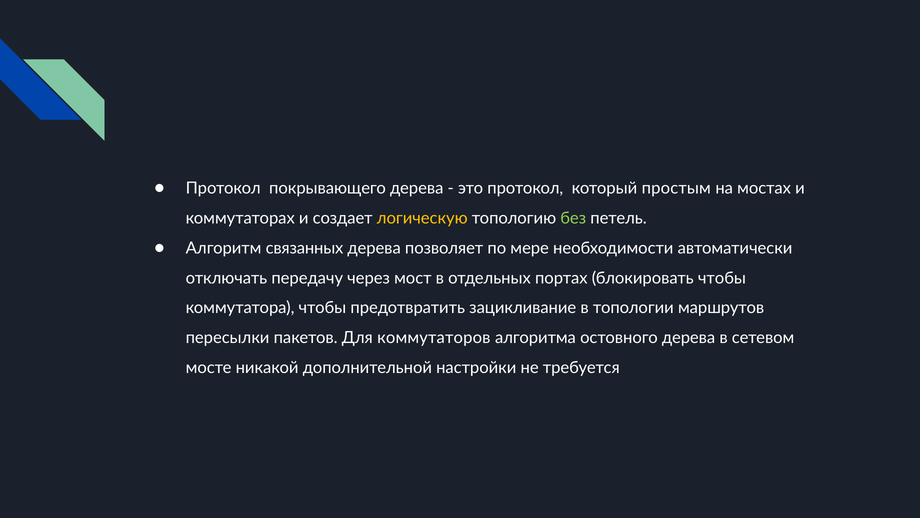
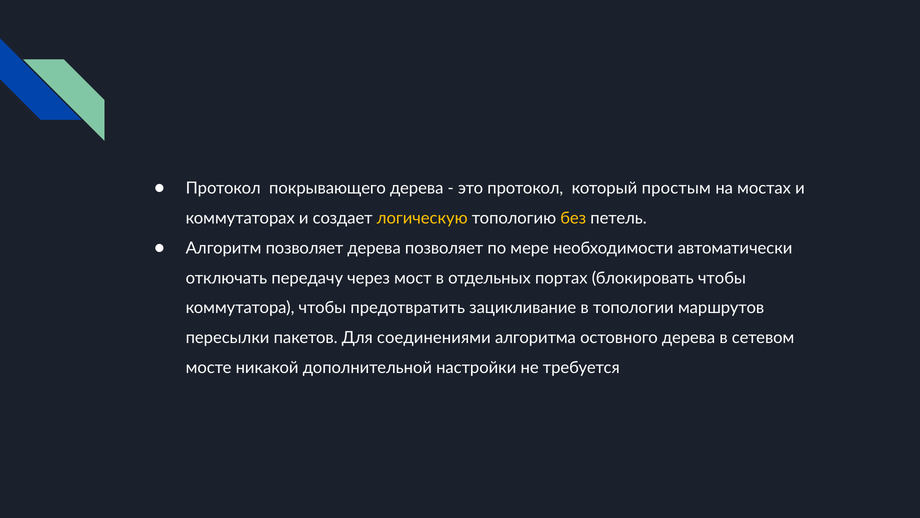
без colour: light green -> yellow
Алгоритм связанных: связанных -> позволяет
коммутаторов: коммутаторов -> соединениями
